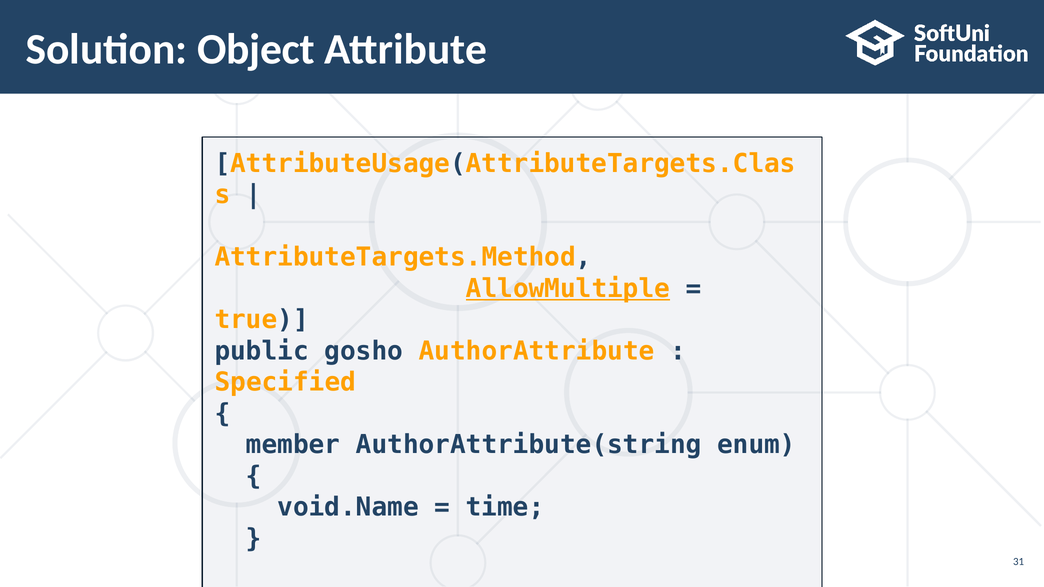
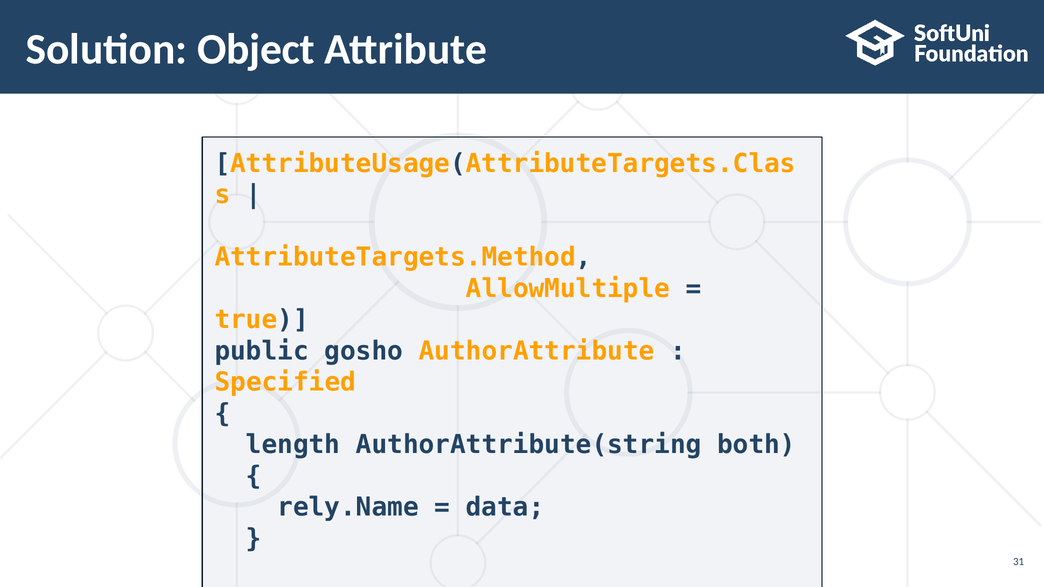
AllowMultiple underline: present -> none
member: member -> length
enum: enum -> both
void.Name: void.Name -> rely.Name
time: time -> data
